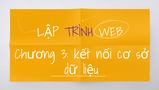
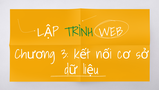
TRÌNH colour: purple -> green
